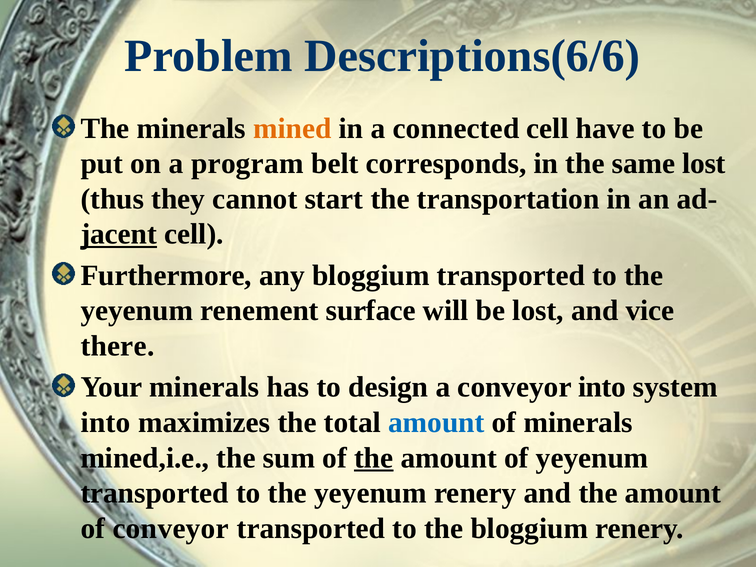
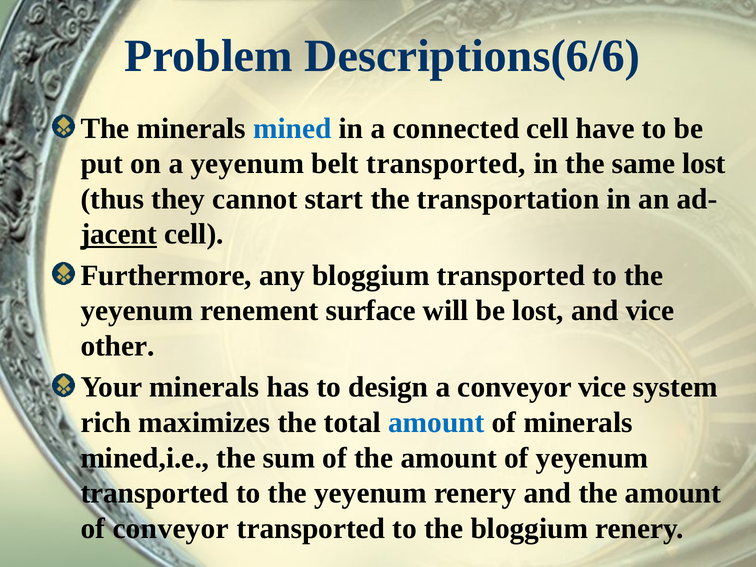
mined colour: orange -> blue
a program: program -> yeyenum
belt corresponds: corresponds -> transported
there: there -> other
conveyor into: into -> vice
into at (106, 423): into -> rich
the at (374, 458) underline: present -> none
